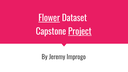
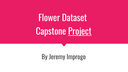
Flower underline: present -> none
